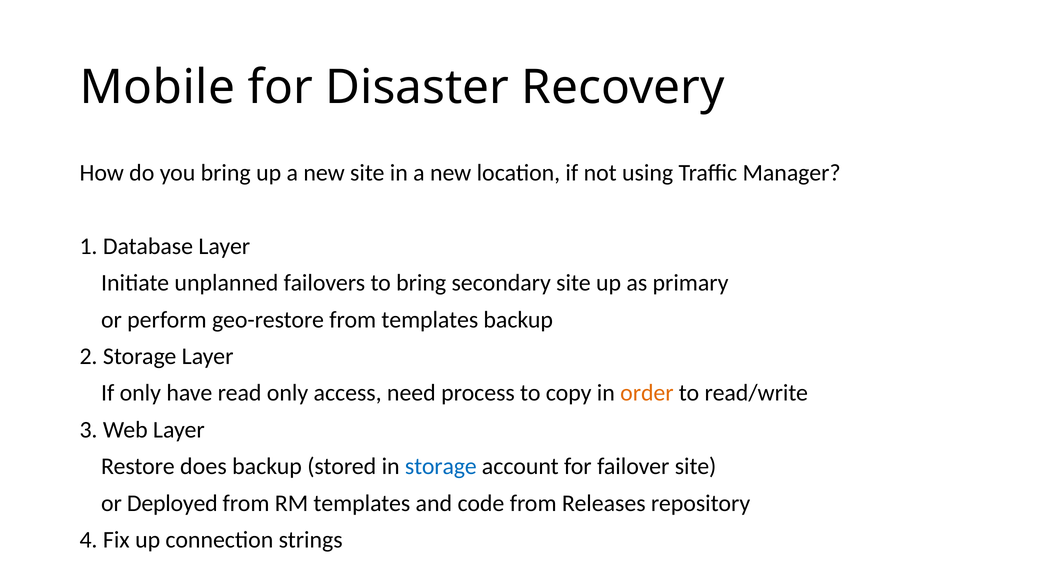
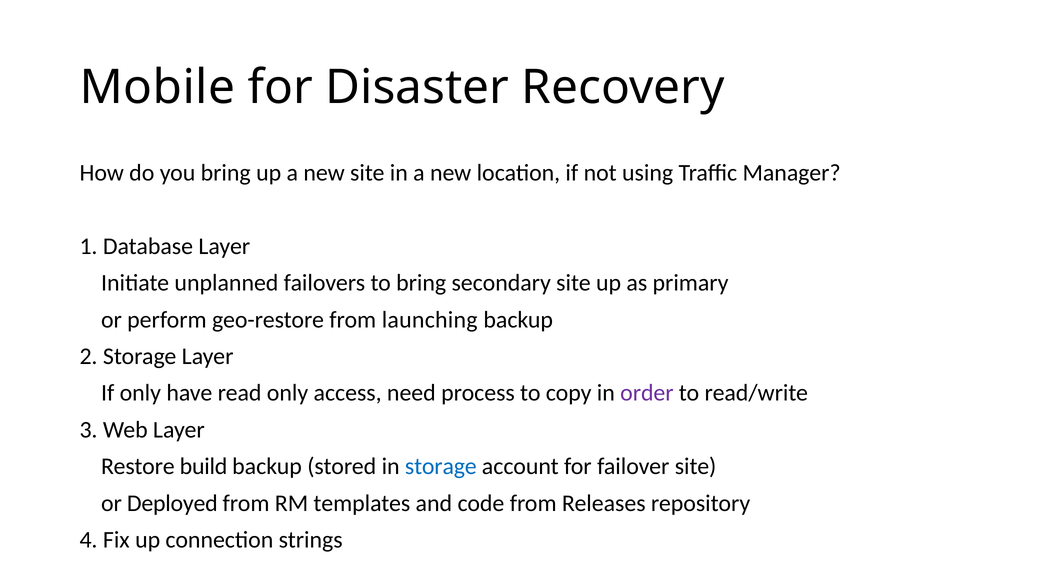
from templates: templates -> launching
order colour: orange -> purple
does: does -> build
